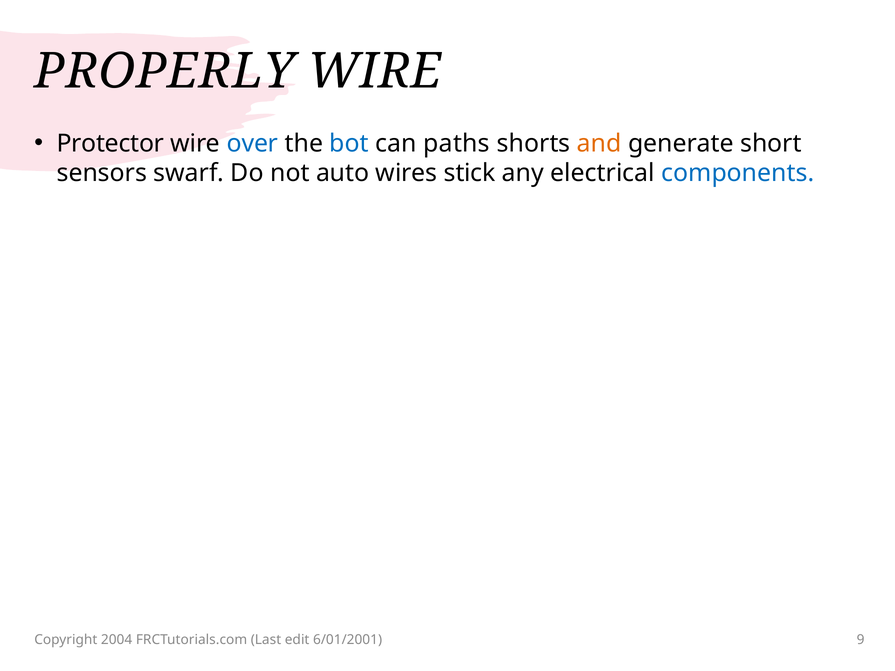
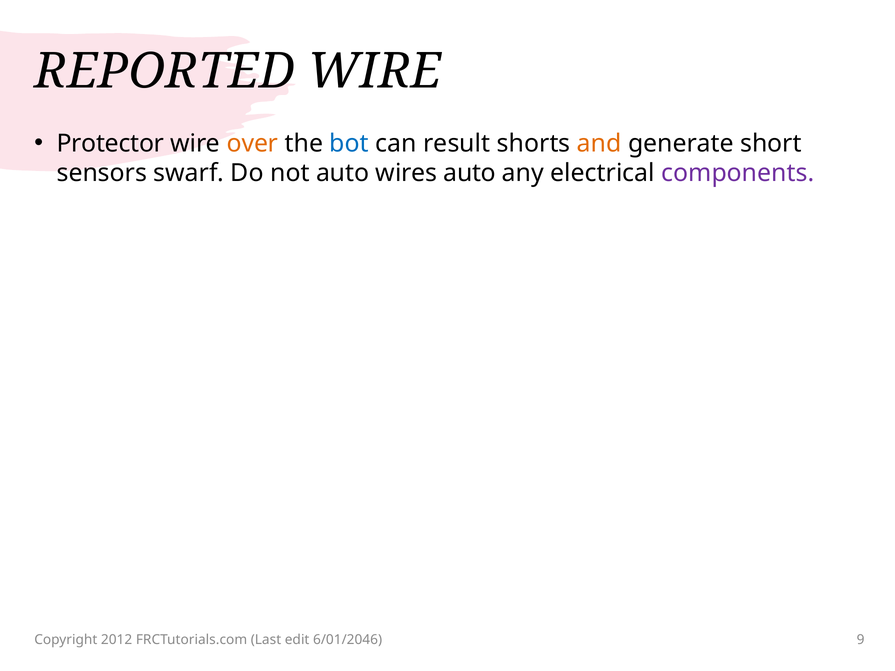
PROPERLY: PROPERLY -> REPORTED
over colour: blue -> orange
paths: paths -> result
wires stick: stick -> auto
components colour: blue -> purple
2004: 2004 -> 2012
6/01/2001: 6/01/2001 -> 6/01/2046
